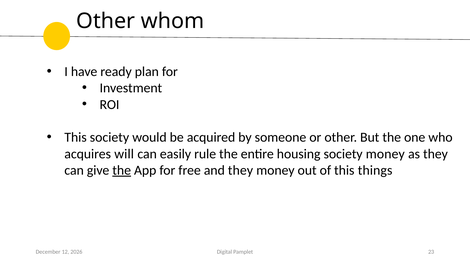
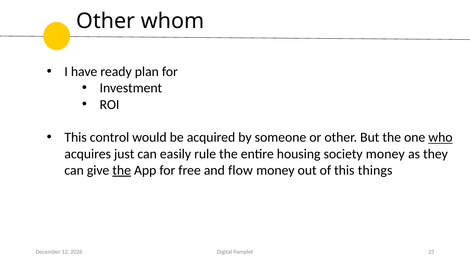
This society: society -> control
who underline: none -> present
will: will -> just
and they: they -> flow
